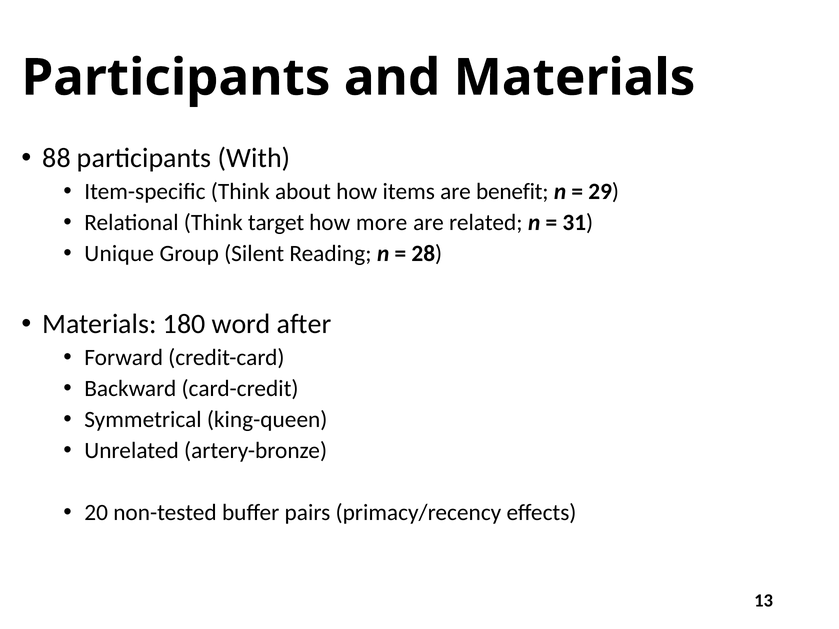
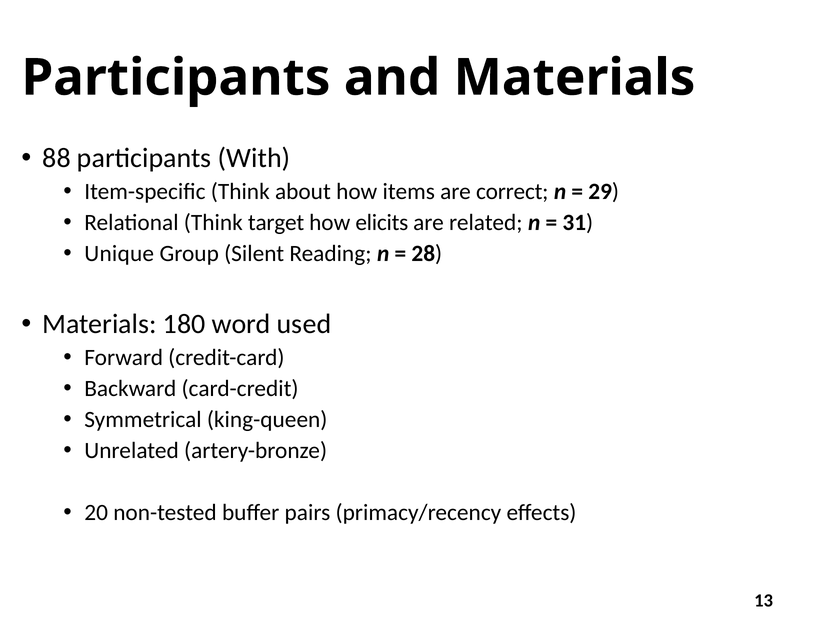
benefit: benefit -> correct
more: more -> elicits
after: after -> used
